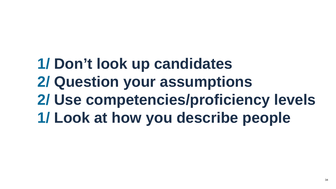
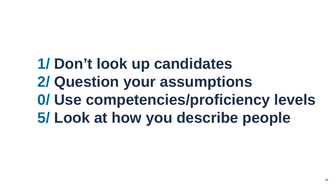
2/ at (44, 100): 2/ -> 0/
1/ at (44, 118): 1/ -> 5/
